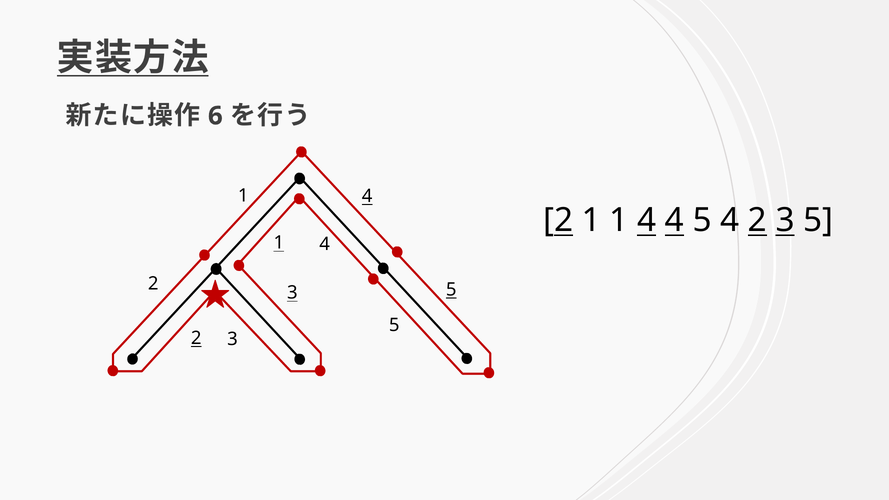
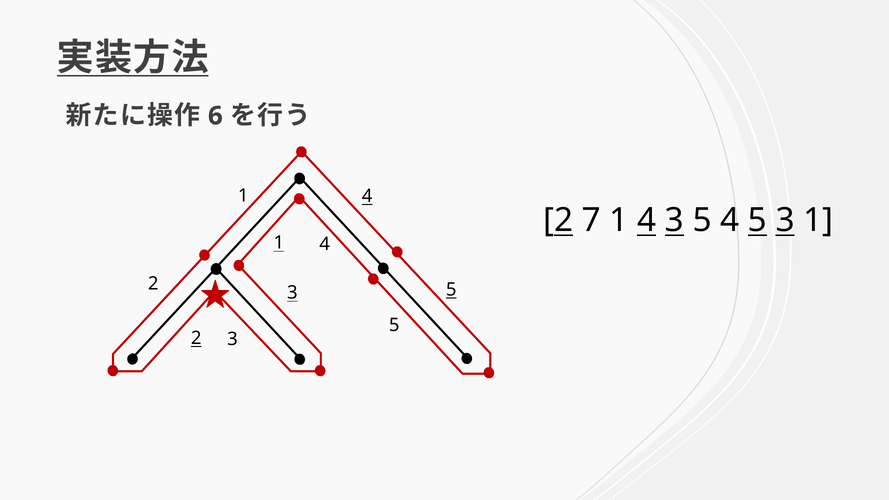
2 1: 1 -> 7
4 4: 4 -> 3
5 4 2: 2 -> 5
3 5: 5 -> 1
